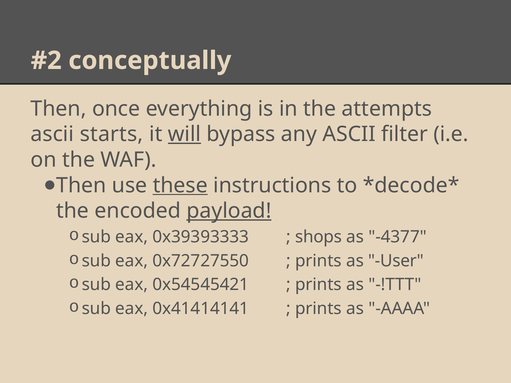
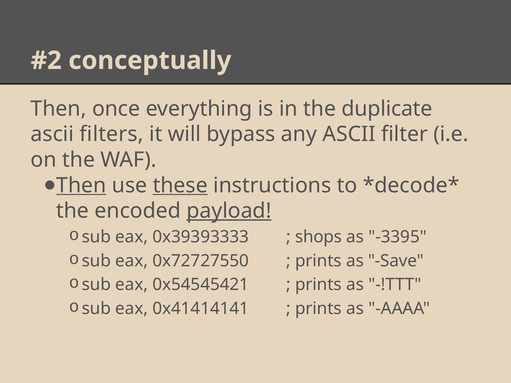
attempts: attempts -> duplicate
starts: starts -> filters
will underline: present -> none
Then at (81, 185) underline: none -> present
-4377: -4377 -> -3395
User: User -> Save
